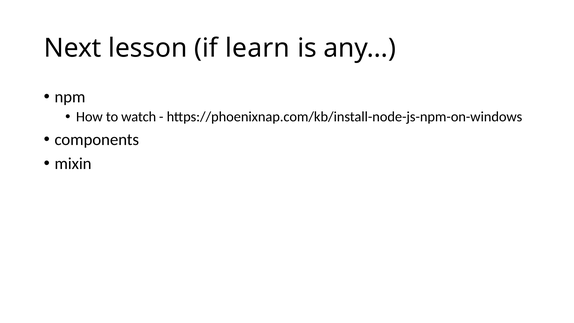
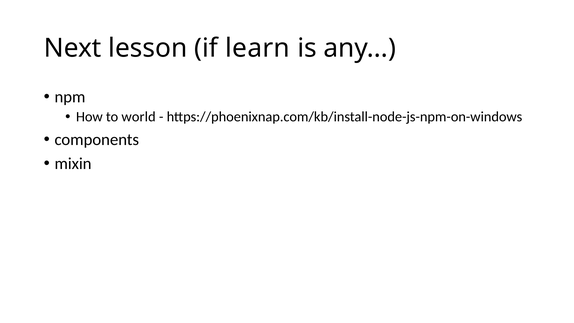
watch: watch -> world
